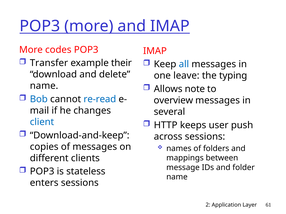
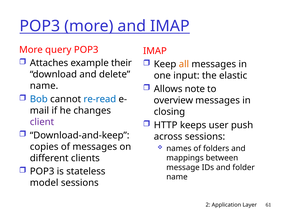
codes: codes -> query
Transfer: Transfer -> Attaches
all colour: blue -> orange
leave: leave -> input
typing: typing -> elastic
several: several -> closing
client colour: blue -> purple
enters: enters -> model
